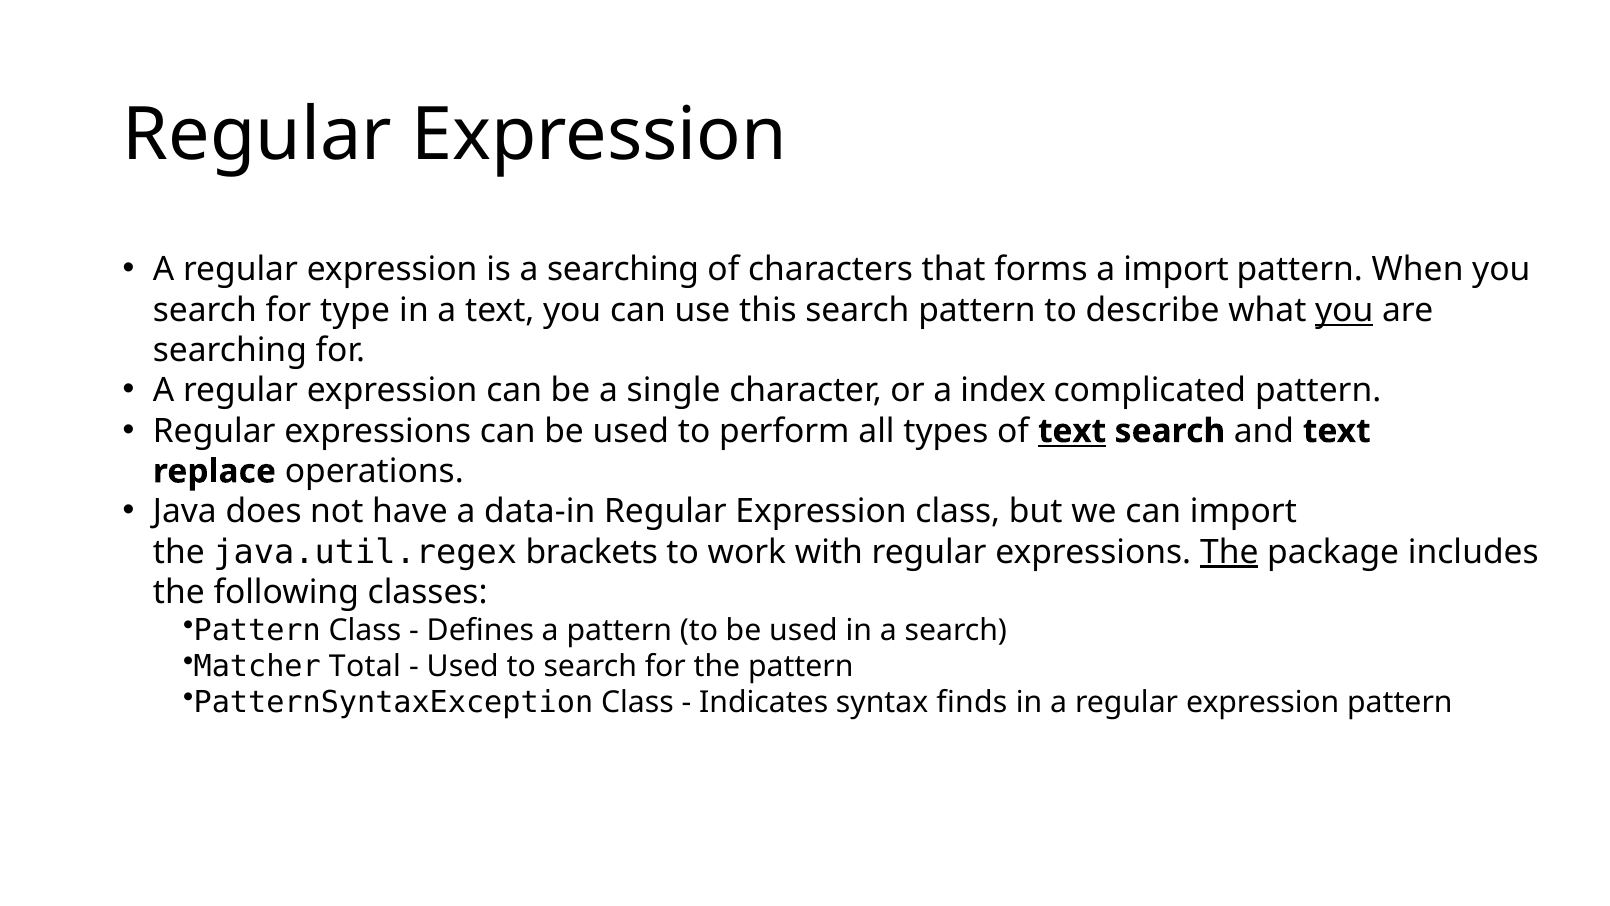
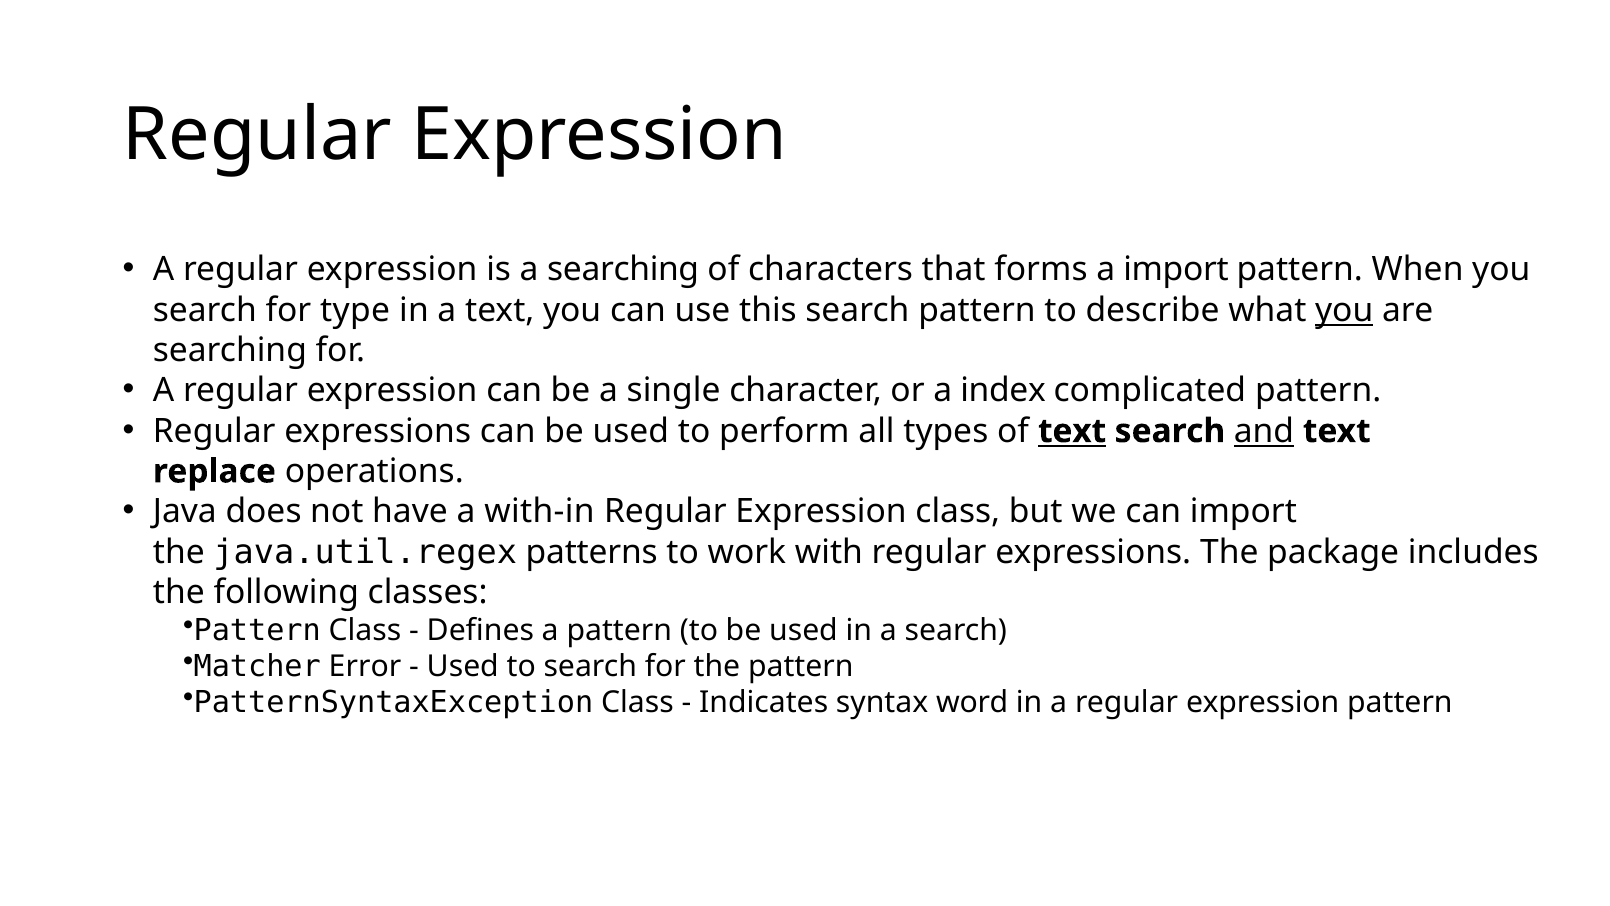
and underline: none -> present
data-in: data-in -> with-in
brackets: brackets -> patterns
The at (1229, 552) underline: present -> none
Total: Total -> Error
finds: finds -> word
